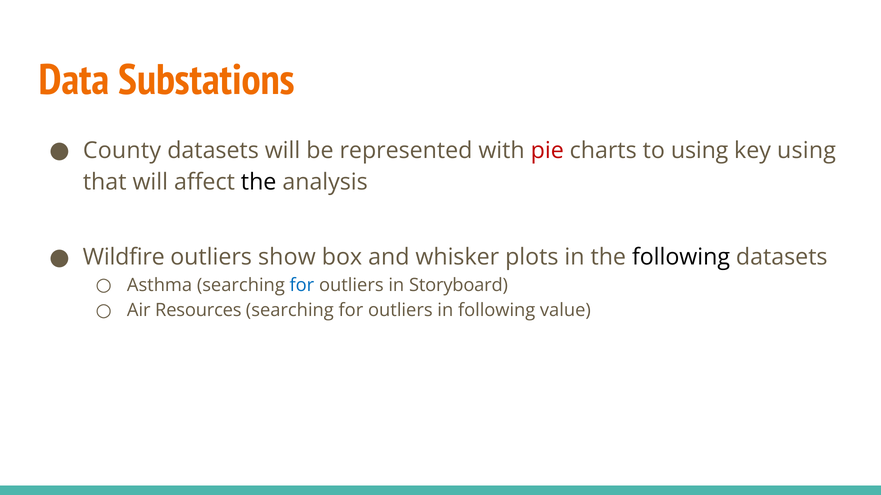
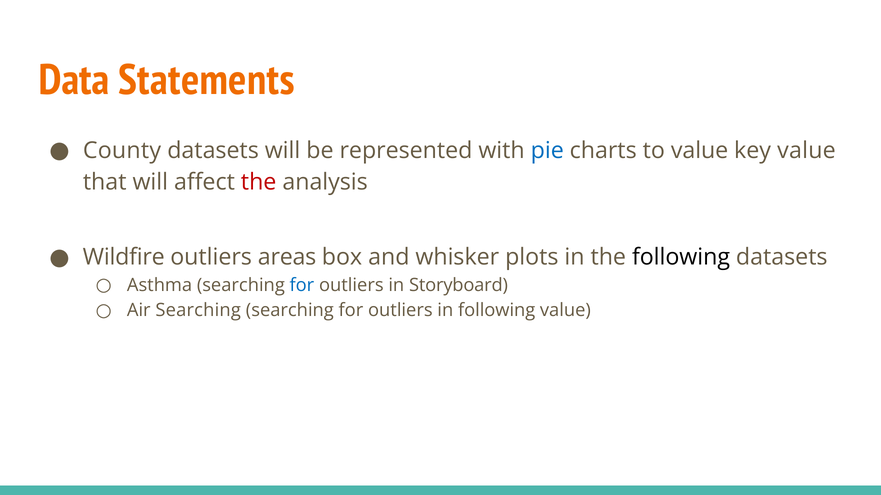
Substations: Substations -> Statements
pie colour: red -> blue
to using: using -> value
key using: using -> value
the at (259, 183) colour: black -> red
show: show -> areas
Air Resources: Resources -> Searching
